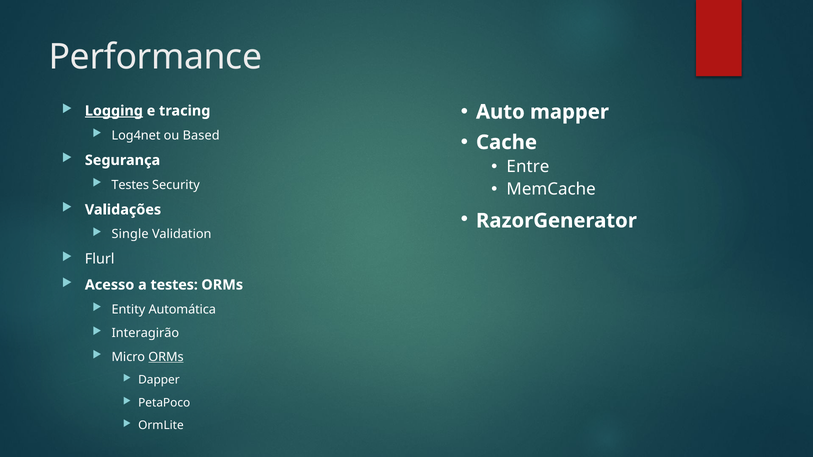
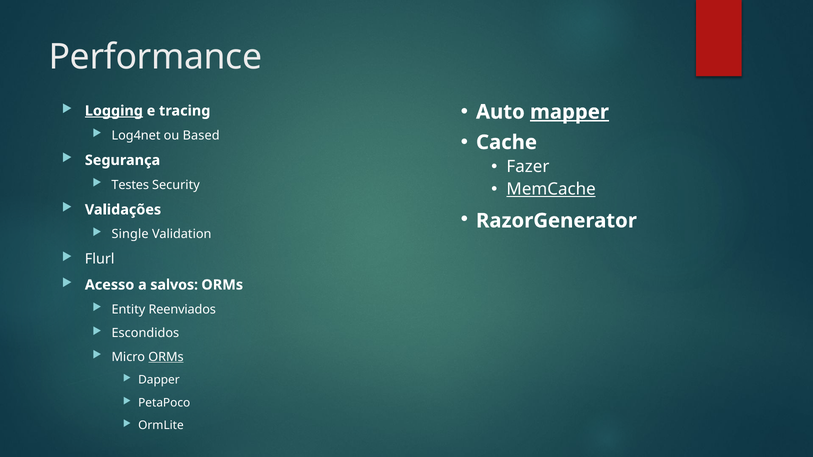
mapper underline: none -> present
Entre: Entre -> Fazer
MemCache underline: none -> present
a testes: testes -> salvos
Automática: Automática -> Reenviados
Interagirão: Interagirão -> Escondidos
